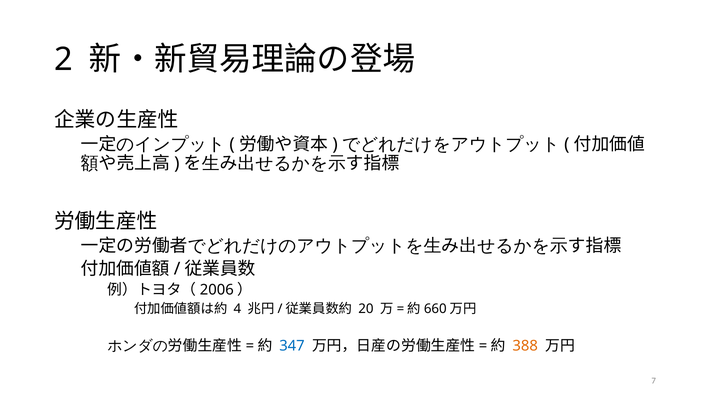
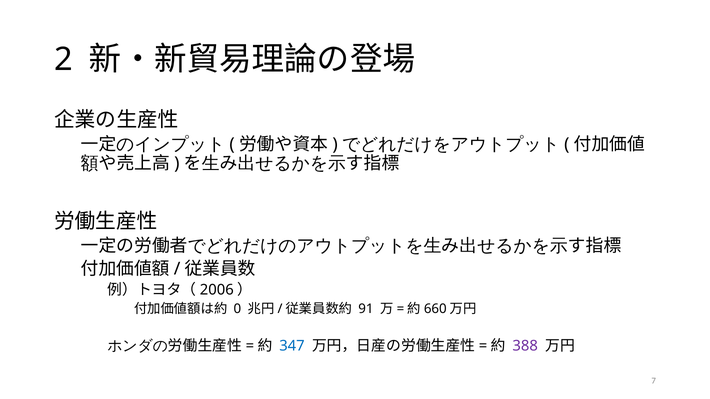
4: 4 -> 0
20: 20 -> 91
388 colour: orange -> purple
